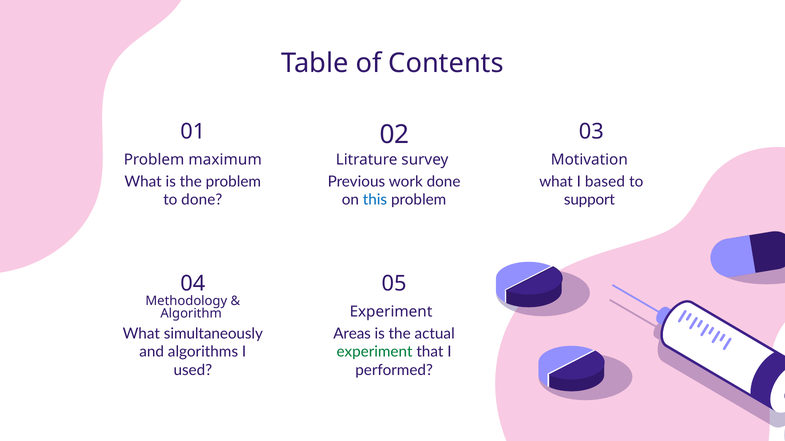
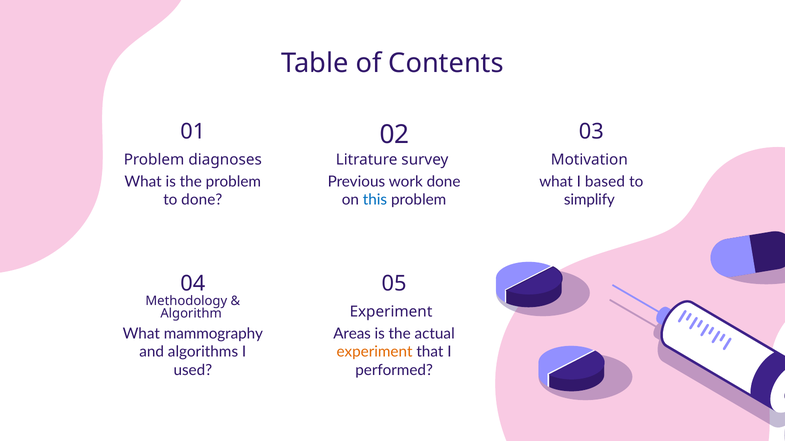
maximum: maximum -> diagnoses
support: support -> simplify
simultaneously: simultaneously -> mammography
experiment at (375, 352) colour: green -> orange
